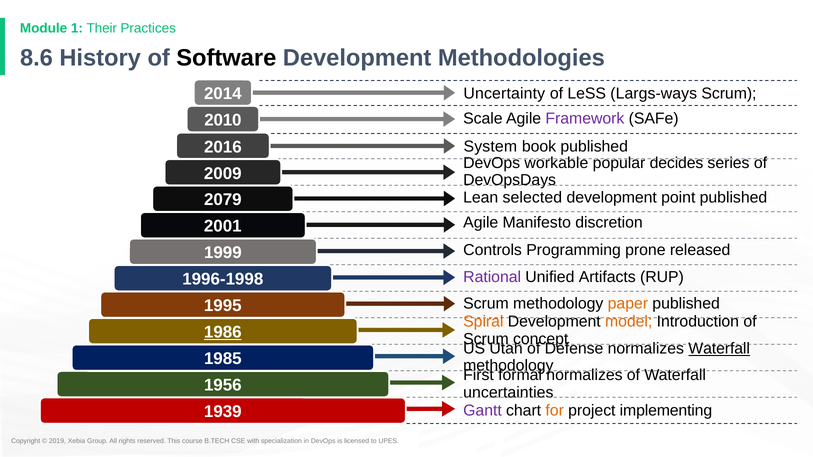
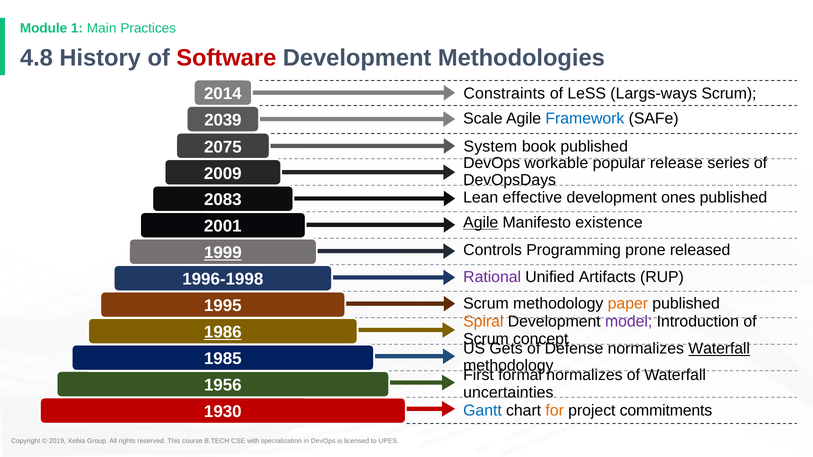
Their: Their -> Main
8.6: 8.6 -> 4.8
Software colour: black -> red
Uncertainty: Uncertainty -> Constraints
Framework colour: purple -> blue
2010: 2010 -> 2039
2016: 2016 -> 2075
decides: decides -> release
selected: selected -> effective
point: point -> ones
2079: 2079 -> 2083
Agile at (481, 223) underline: none -> present
discretion: discretion -> existence
1999 underline: none -> present
model colour: orange -> purple
Utah: Utah -> Gets
Gantt colour: purple -> blue
implementing: implementing -> commitments
1939: 1939 -> 1930
